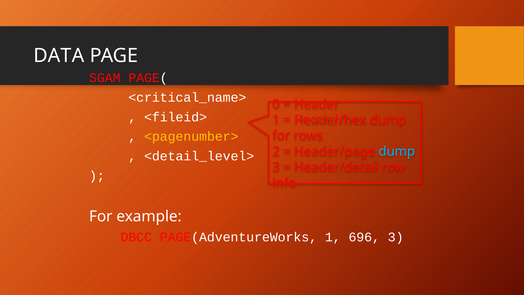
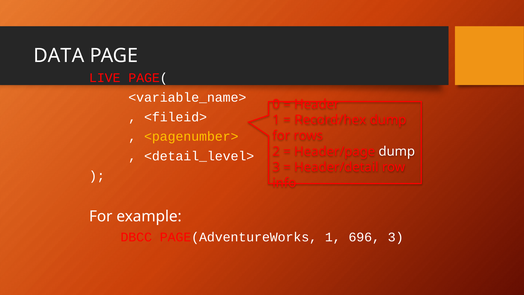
SGAM: SGAM -> LIVE
<critical_name>: <critical_name> -> <variable_name>
dump at (397, 151) colour: light blue -> white
